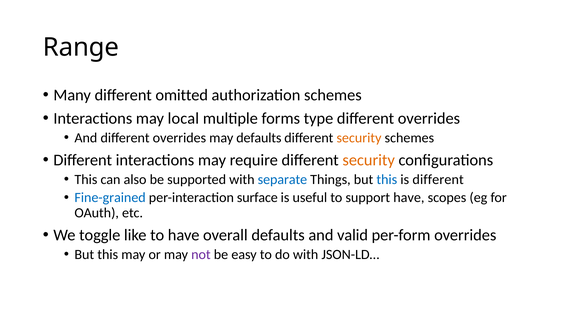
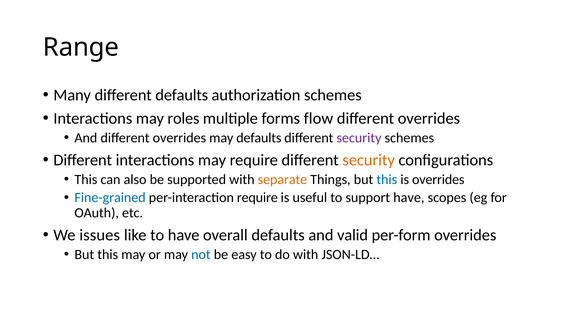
different omitted: omitted -> defaults
local: local -> roles
type: type -> flow
security at (359, 138) colour: orange -> purple
separate colour: blue -> orange
is different: different -> overrides
per-interaction surface: surface -> require
toggle: toggle -> issues
not colour: purple -> blue
